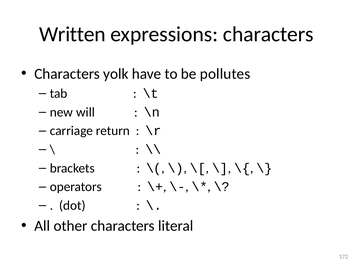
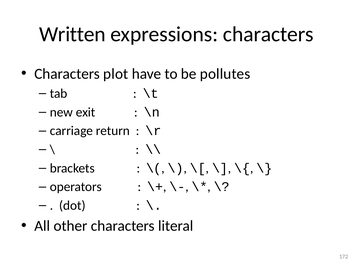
yolk: yolk -> plot
will: will -> exit
